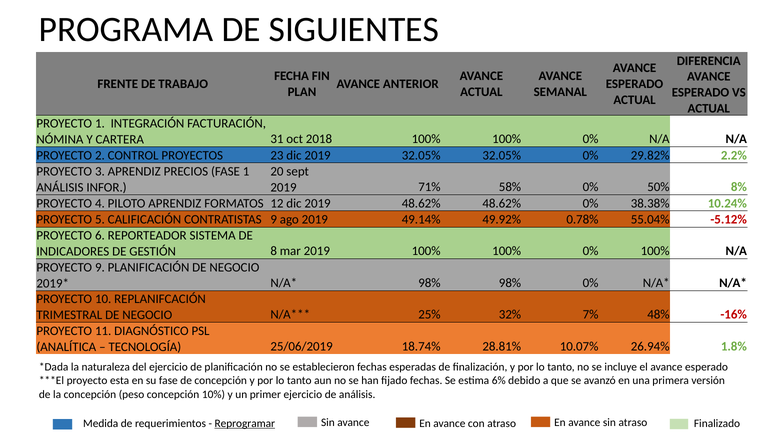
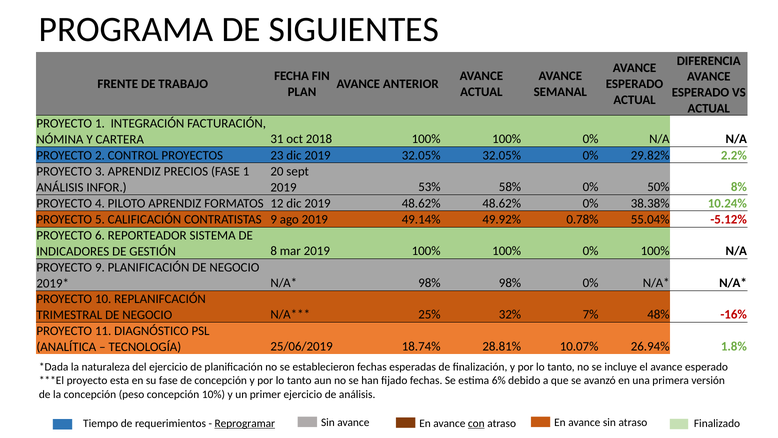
71%: 71% -> 53%
Medida: Medida -> Tiempo
con underline: none -> present
